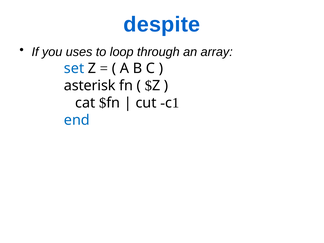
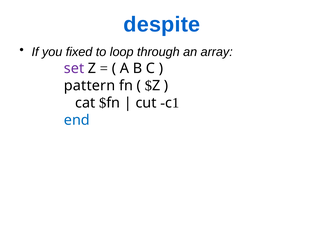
uses: uses -> fixed
set colour: blue -> purple
asterisk: asterisk -> pattern
